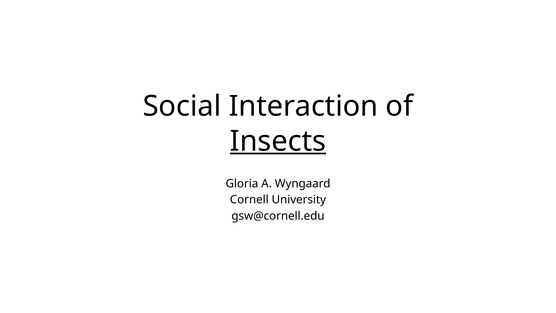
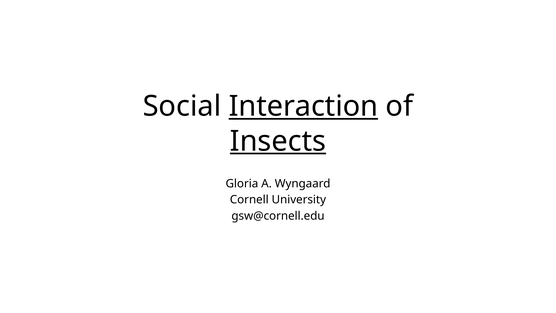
Interaction underline: none -> present
